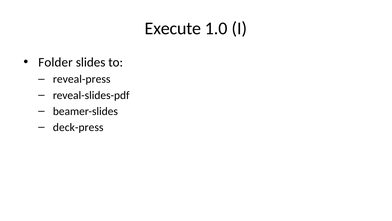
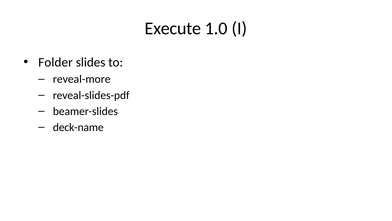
reveal-press: reveal-press -> reveal-more
deck-press: deck-press -> deck-name
